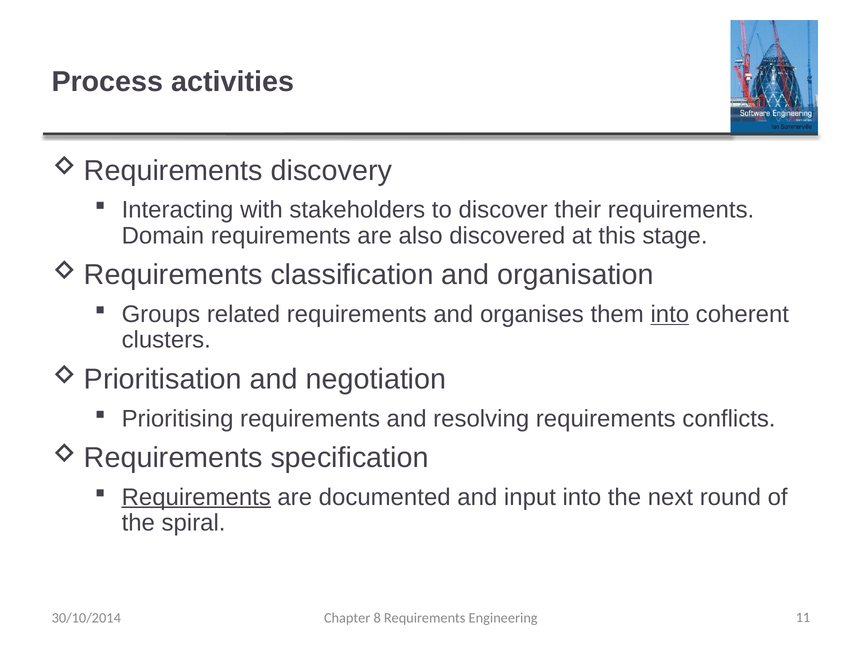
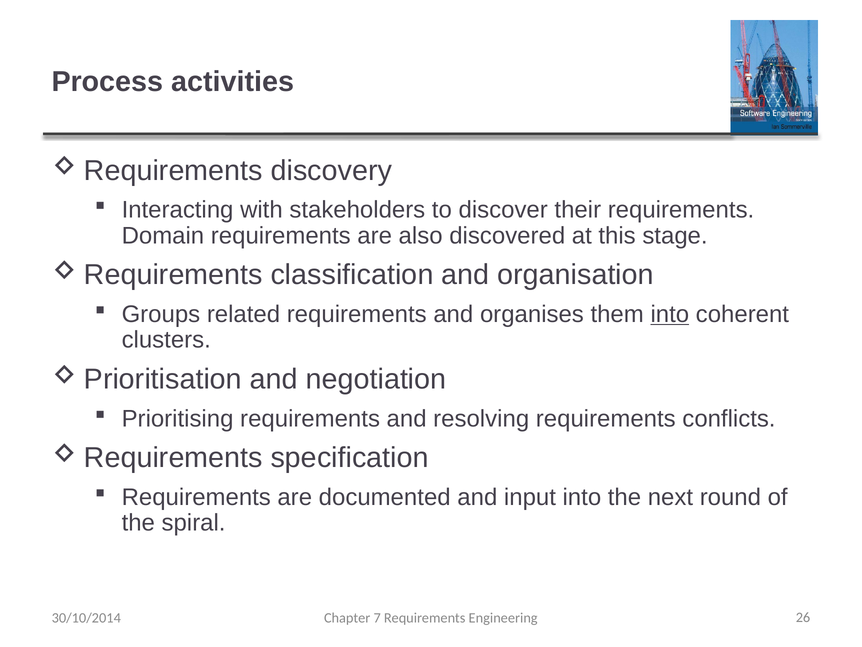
Requirements at (196, 497) underline: present -> none
8: 8 -> 7
11: 11 -> 26
